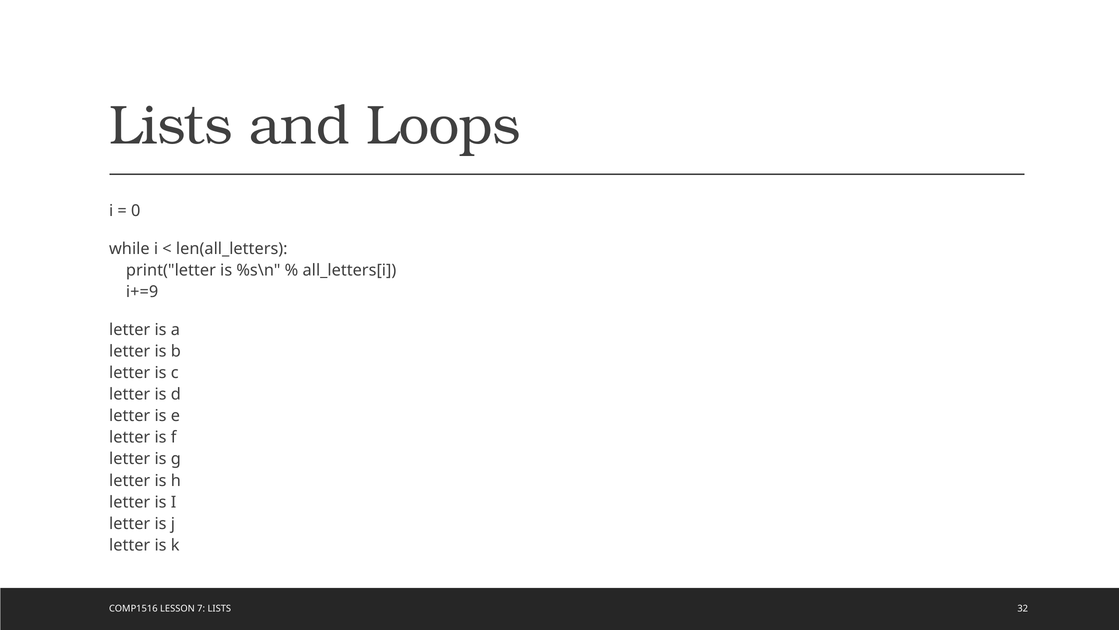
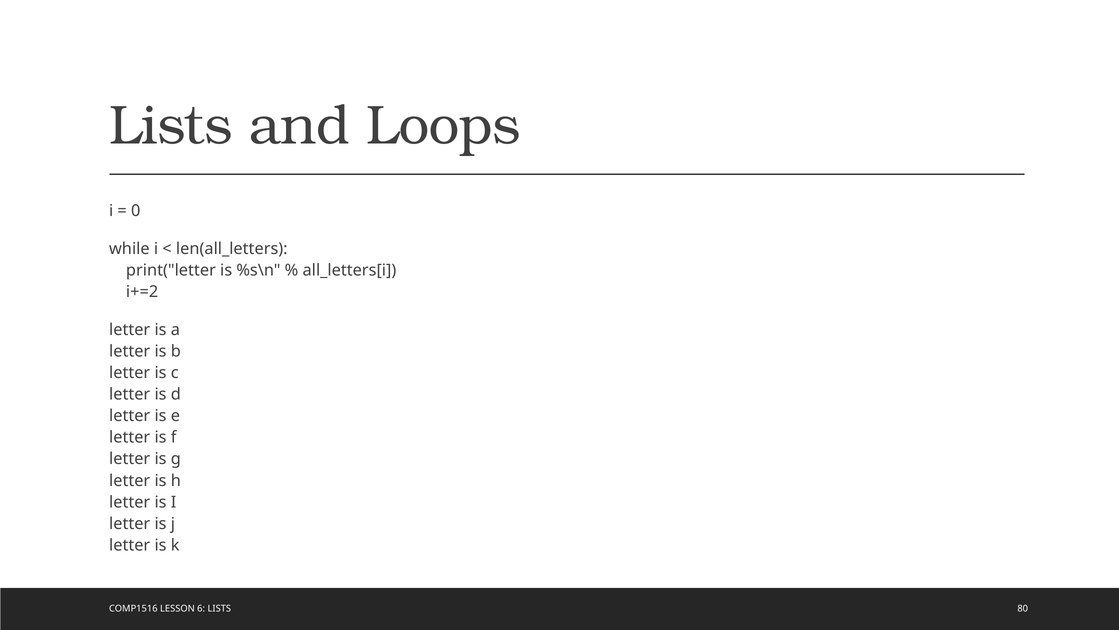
i+=9: i+=9 -> i+=2
7: 7 -> 6
32: 32 -> 80
